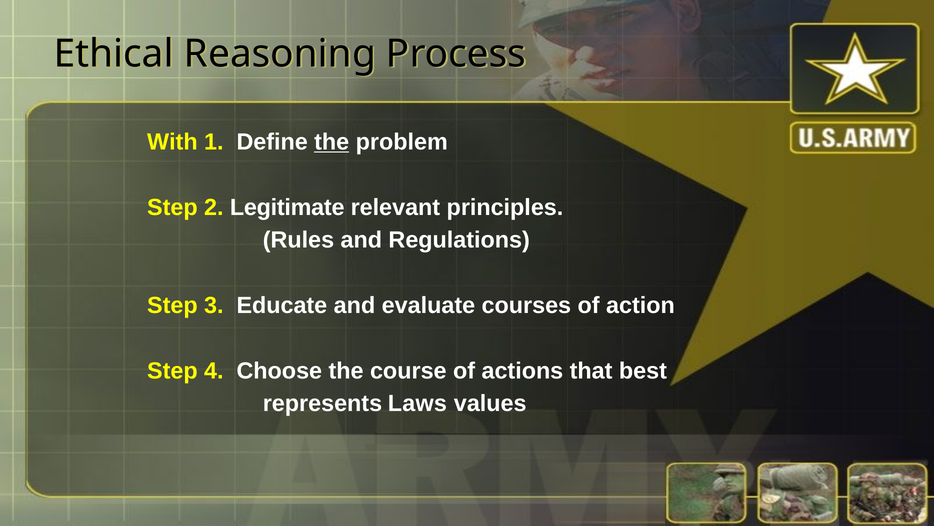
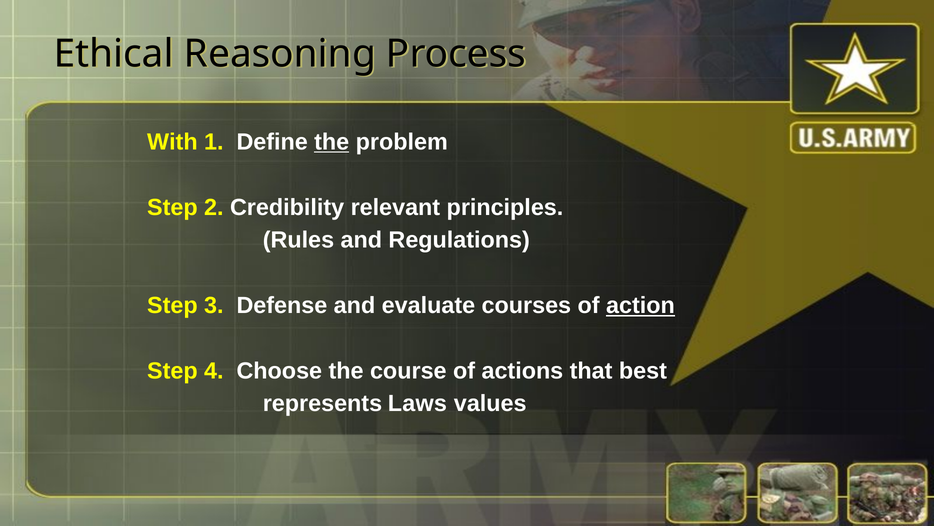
Legitimate: Legitimate -> Credibility
Educate: Educate -> Defense
action underline: none -> present
